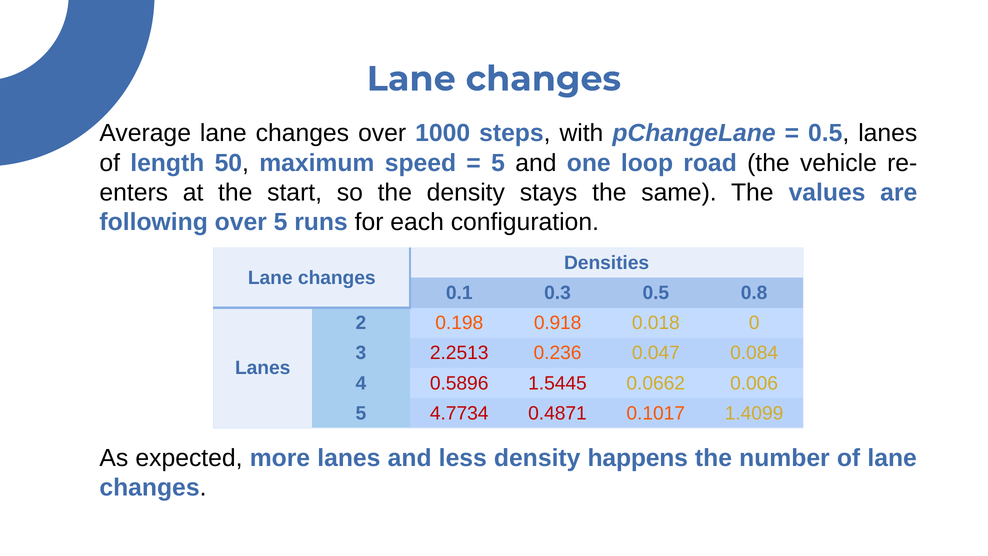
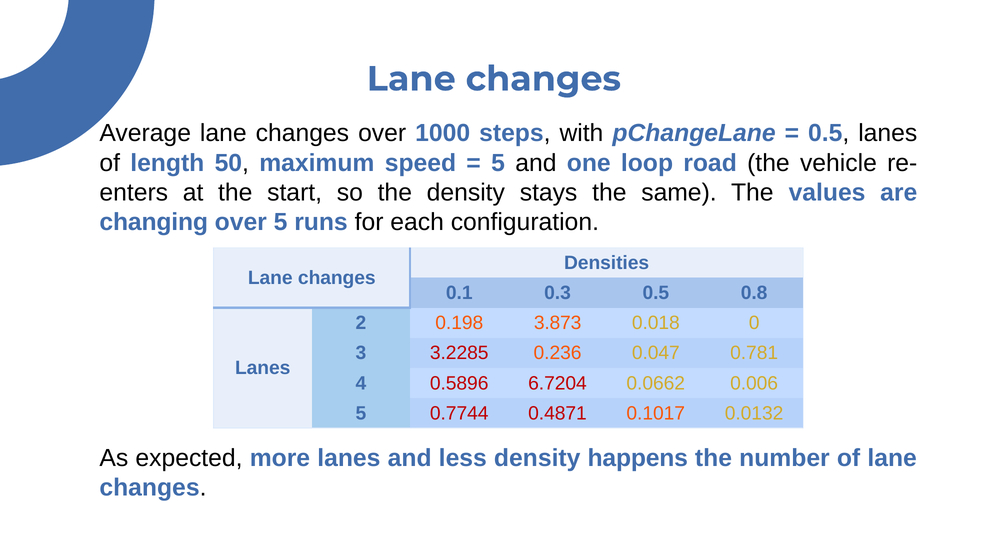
following: following -> changing
0.918: 0.918 -> 3.873
2.2513: 2.2513 -> 3.2285
0.084: 0.084 -> 0.781
1.5445: 1.5445 -> 6.7204
4.7734: 4.7734 -> 0.7744
1.4099: 1.4099 -> 0.0132
